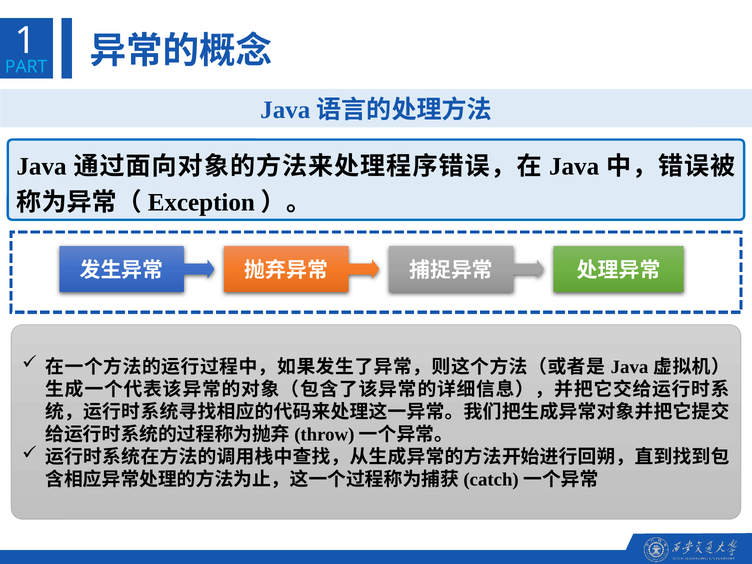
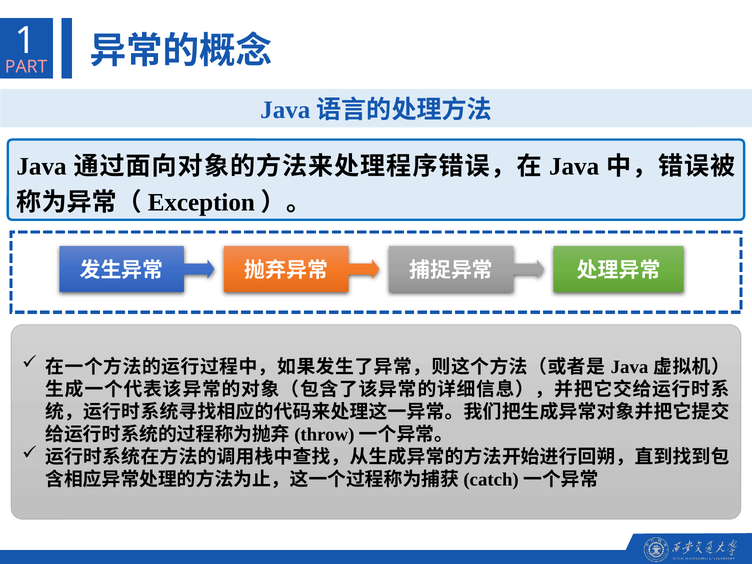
PART colour: light blue -> pink
